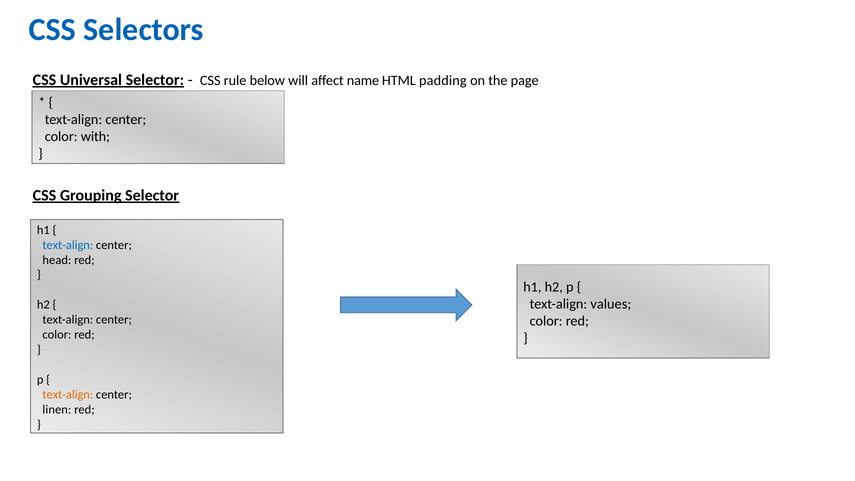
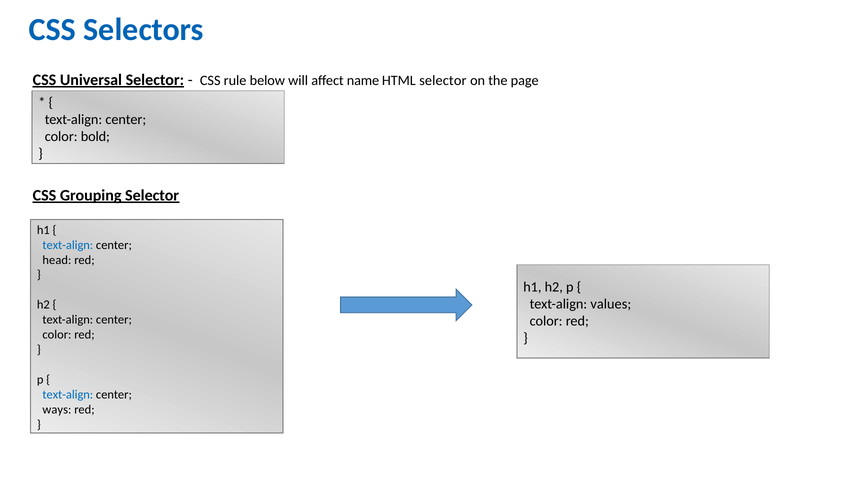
HTML padding: padding -> selector
with: with -> bold
text-align at (68, 395) colour: orange -> blue
linen: linen -> ways
